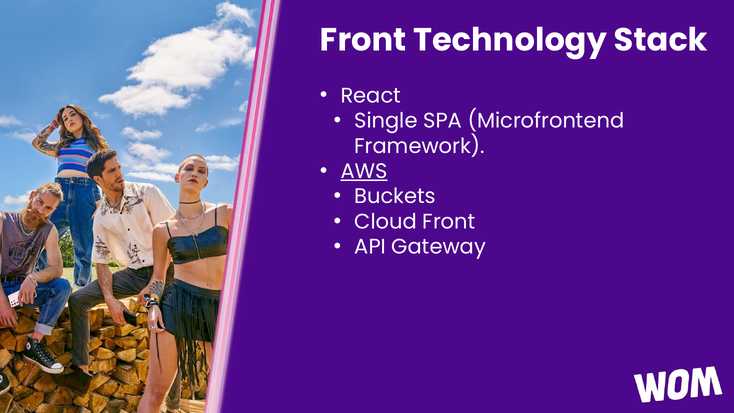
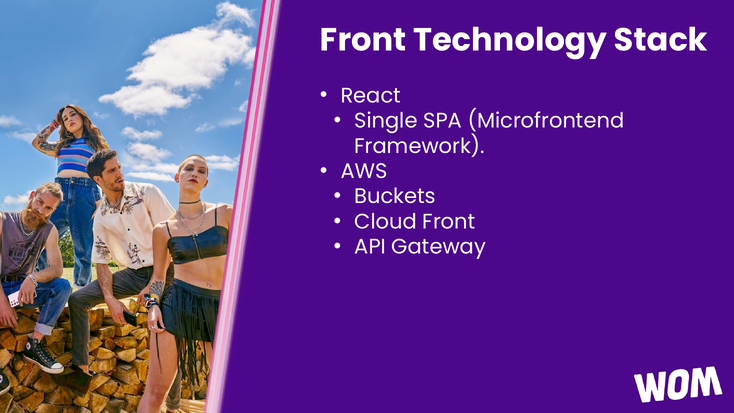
AWS underline: present -> none
